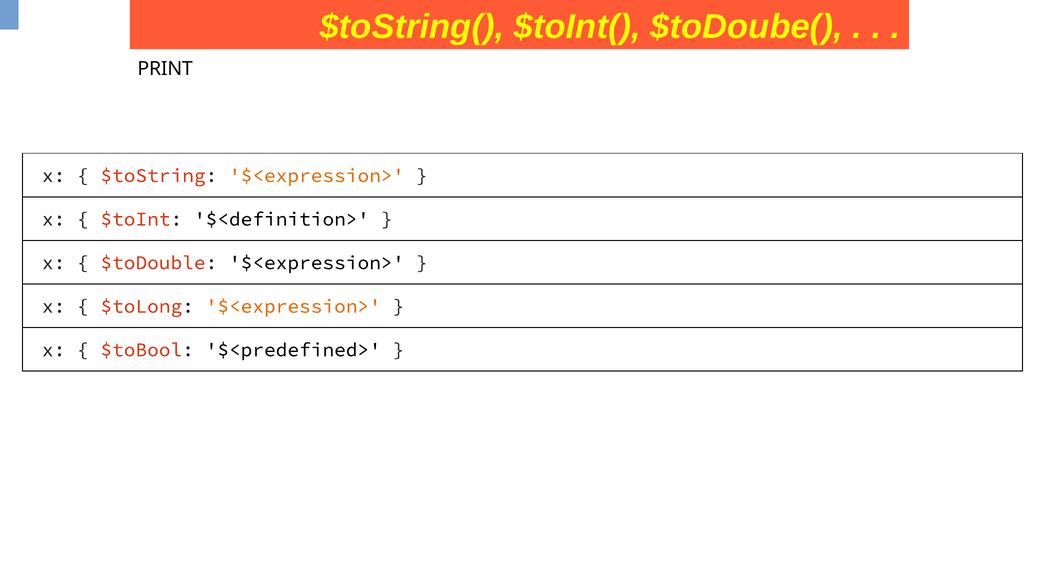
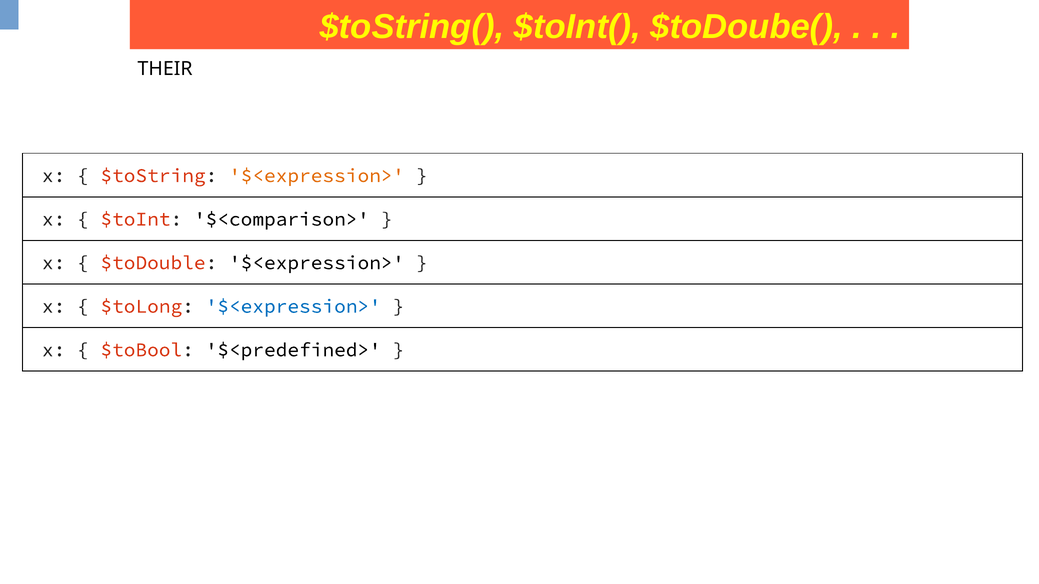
PRINT: PRINT -> THEIR
$<definition>: $<definition> -> $<comparison>
$<expression> at (293, 306) colour: orange -> blue
